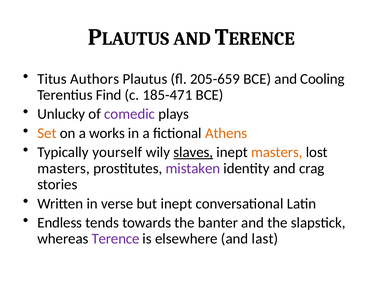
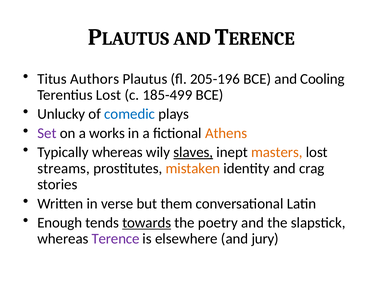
205-659: 205-659 -> 205-196
Terentius Find: Find -> Lost
185-471: 185-471 -> 185-499
comedic colour: purple -> blue
Set colour: orange -> purple
Typically yourself: yourself -> whereas
masters at (64, 169): masters -> streams
mistaken colour: purple -> orange
but inept: inept -> them
Endless: Endless -> Enough
towards underline: none -> present
banter: banter -> poetry
last: last -> jury
